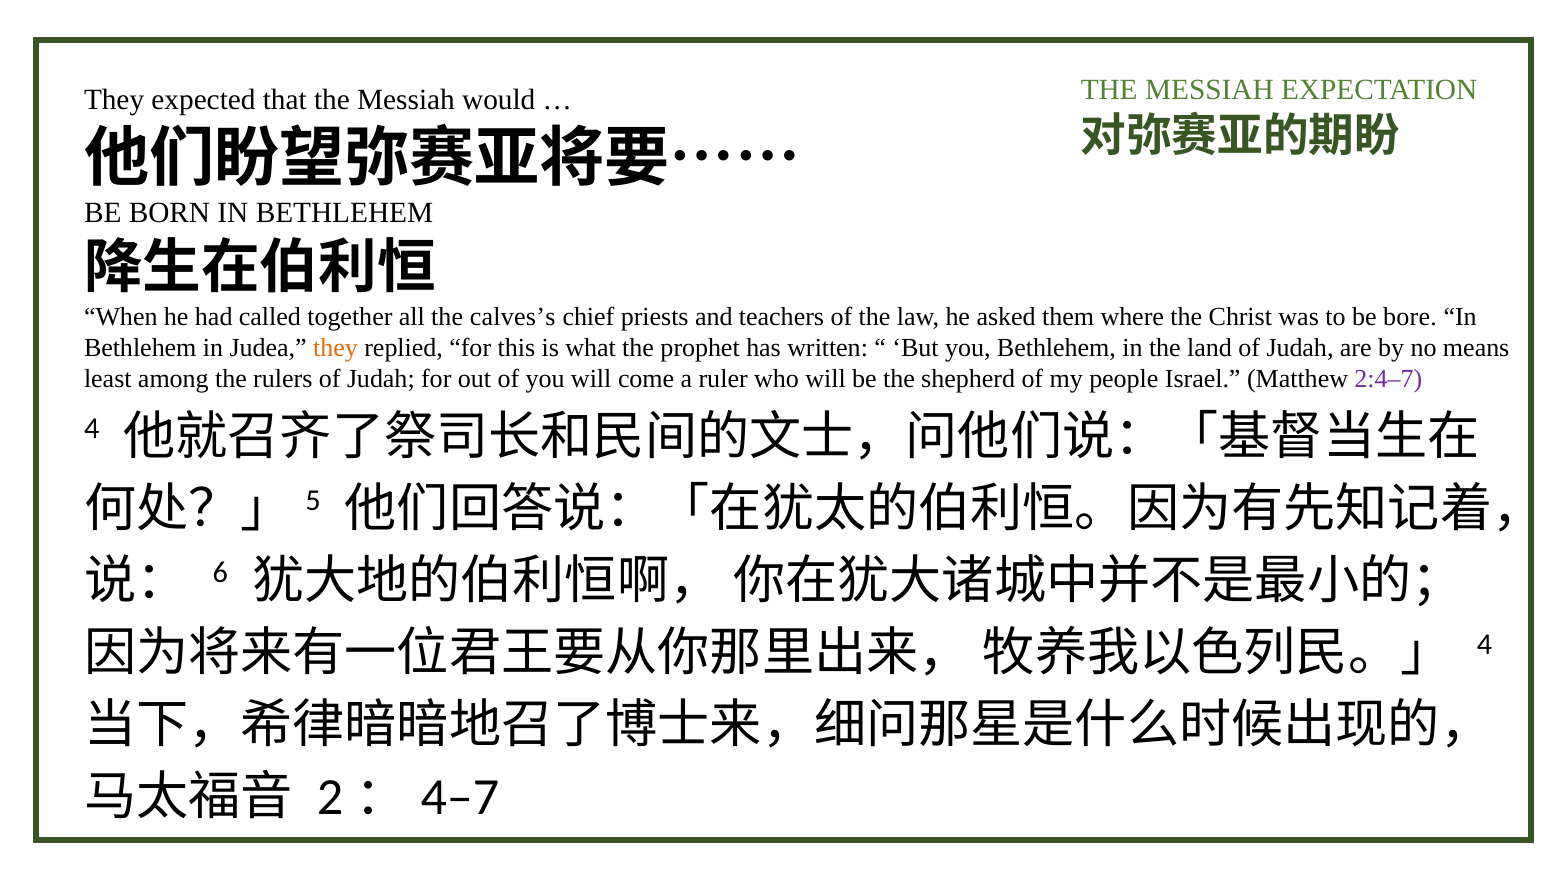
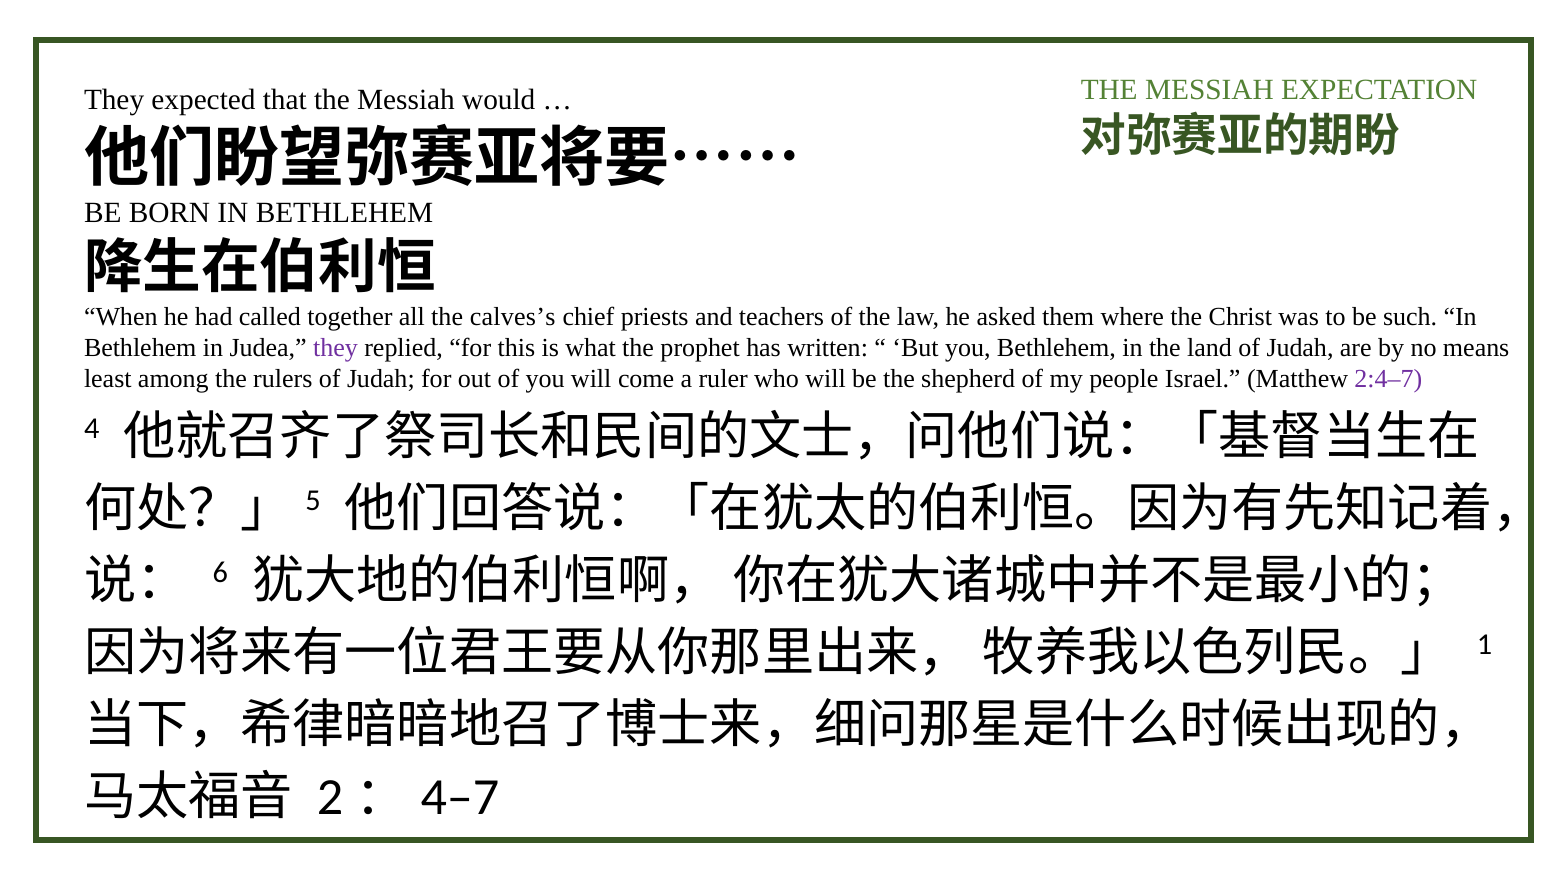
bore: bore -> such
they at (336, 348) colour: orange -> purple
4 at (1484, 645): 4 -> 1
